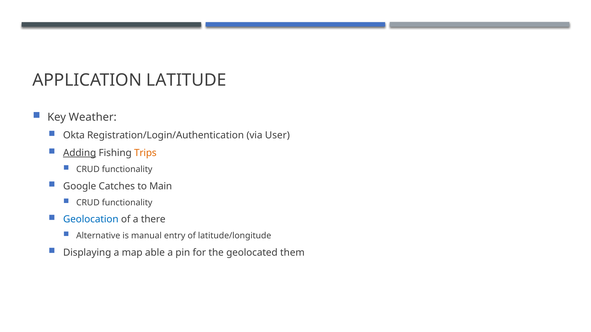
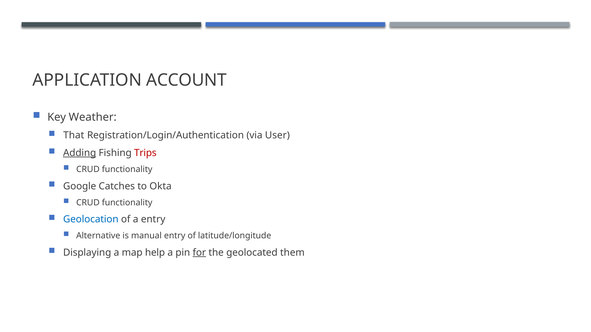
LATITUDE: LATITUDE -> ACCOUNT
Okta: Okta -> That
Trips colour: orange -> red
Main: Main -> Okta
a there: there -> entry
able: able -> help
for underline: none -> present
